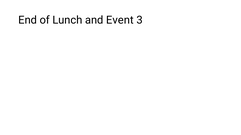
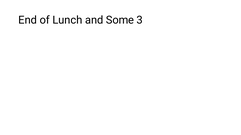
Event: Event -> Some
